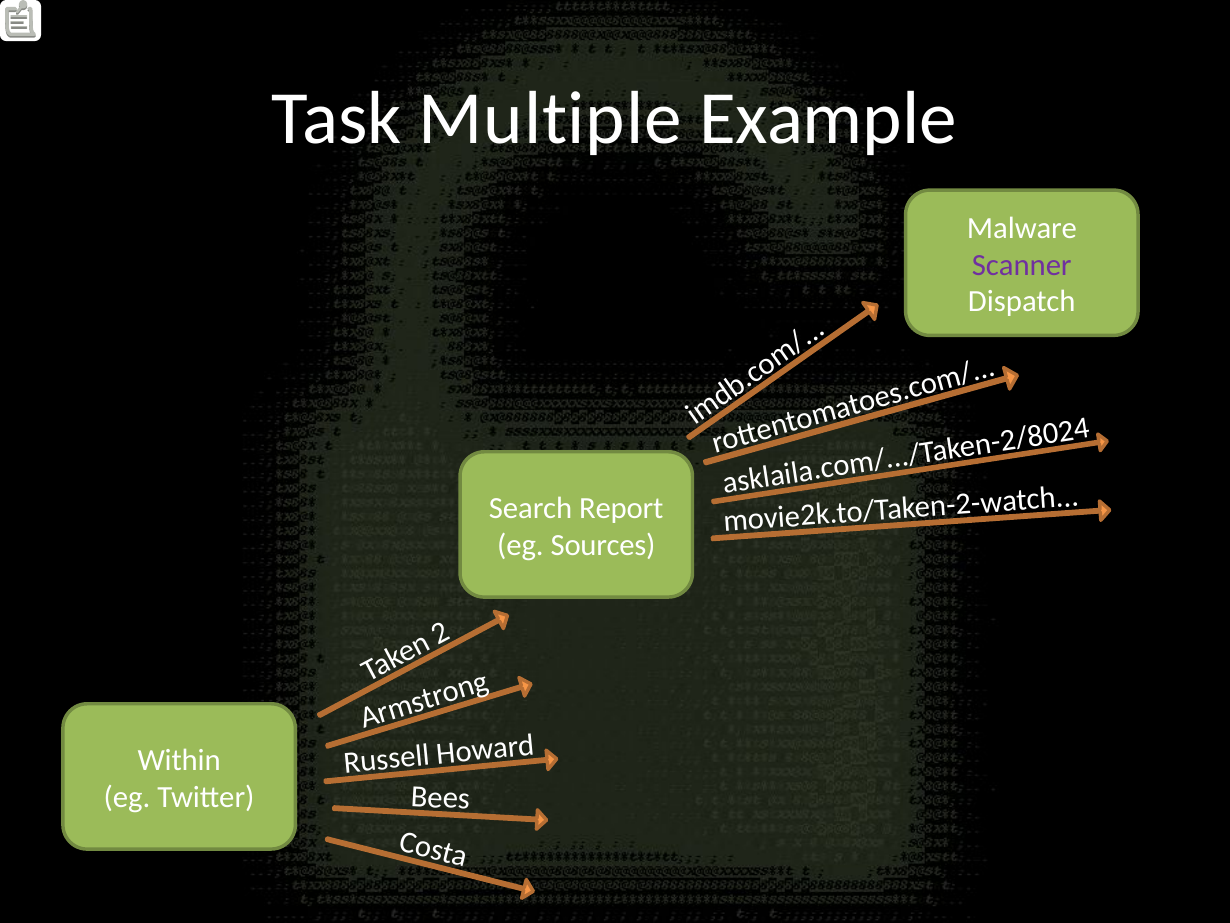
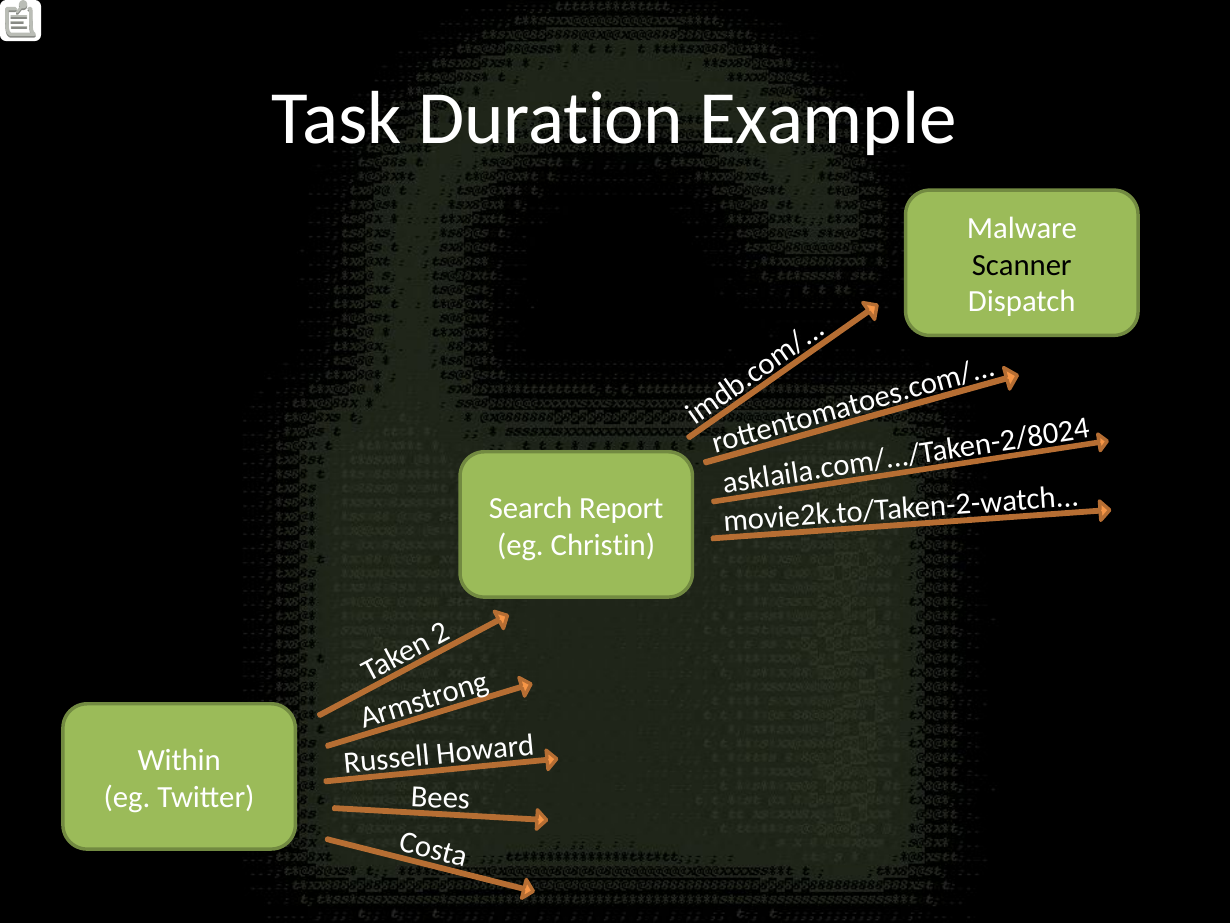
Multiple: Multiple -> Duration
Scanner colour: purple -> black
Sources: Sources -> Christin
